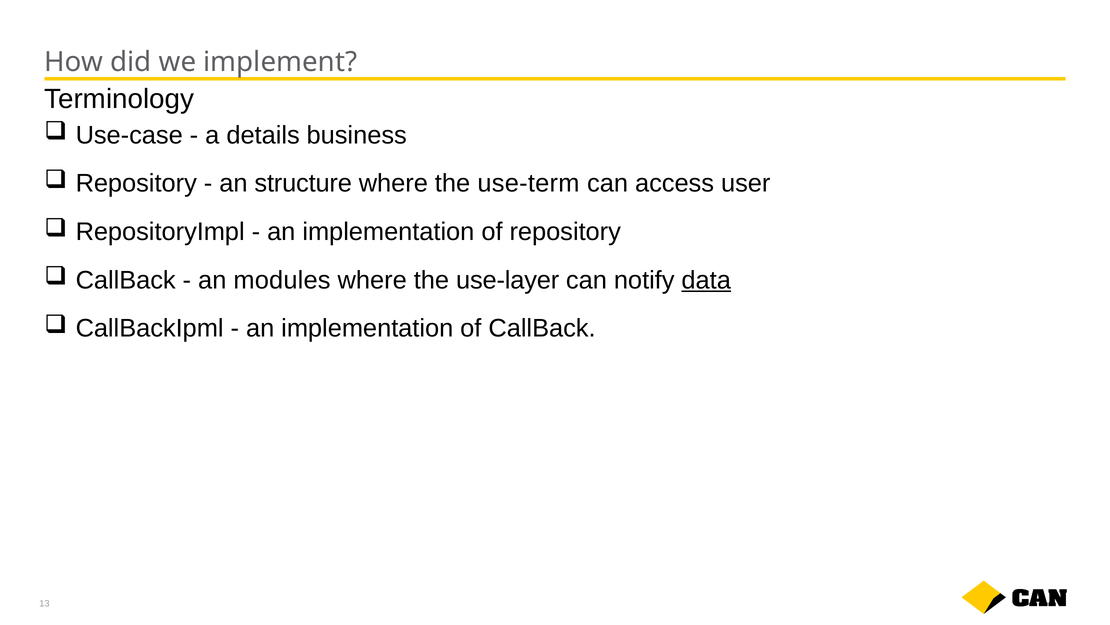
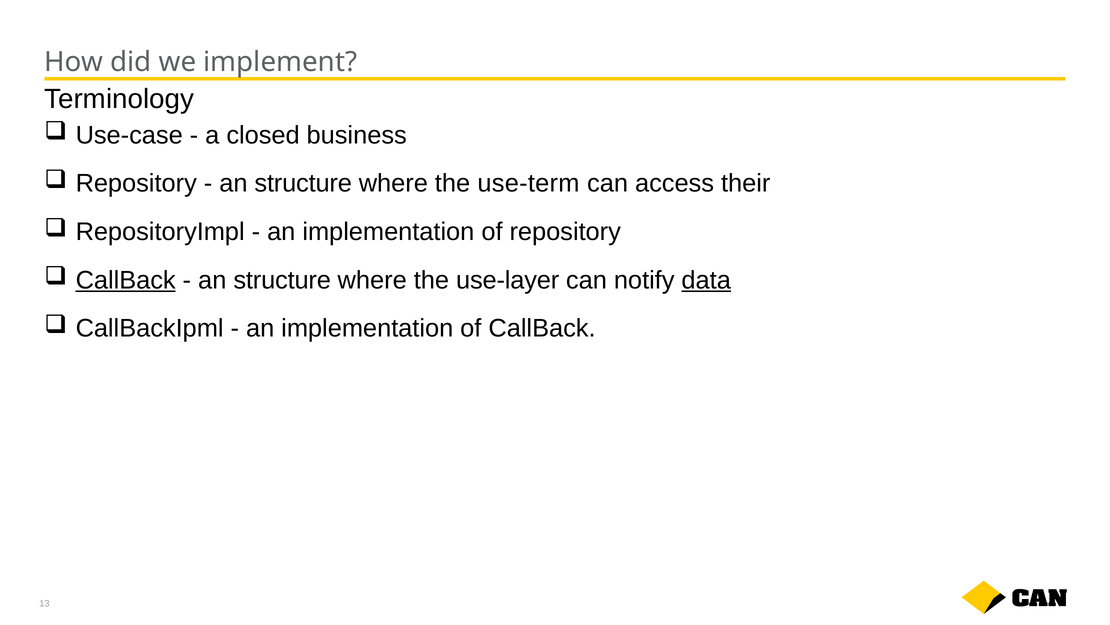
details: details -> closed
user: user -> their
CallBack at (126, 280) underline: none -> present
modules at (282, 280): modules -> structure
